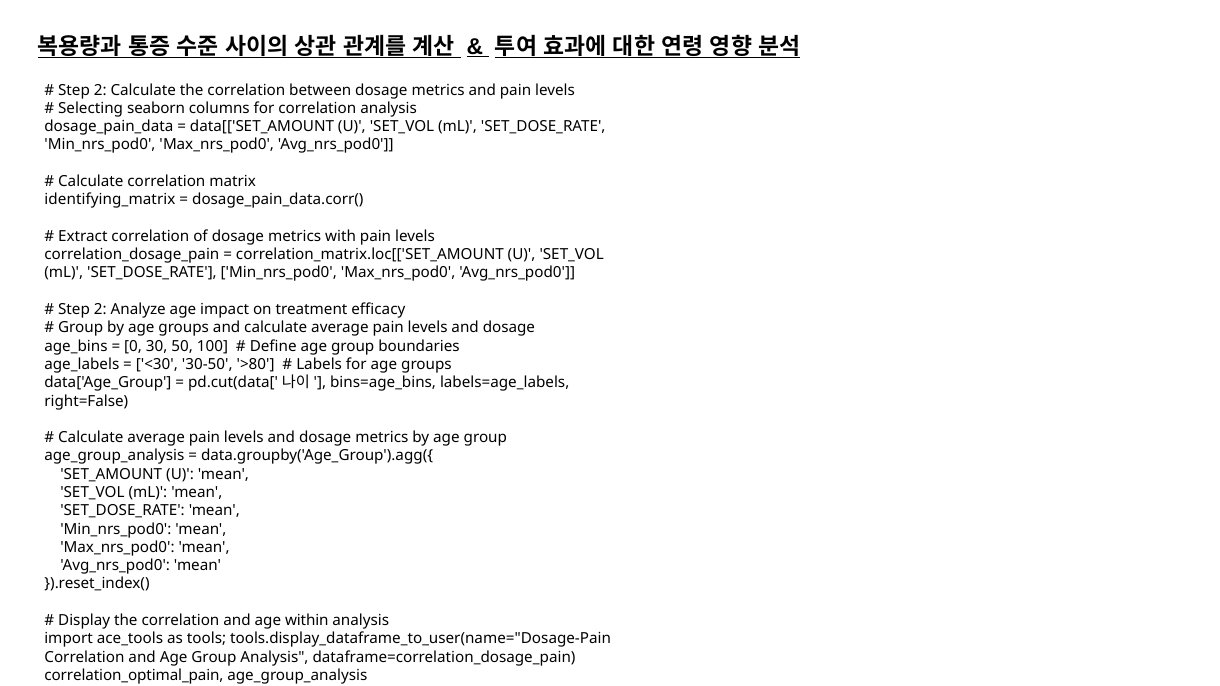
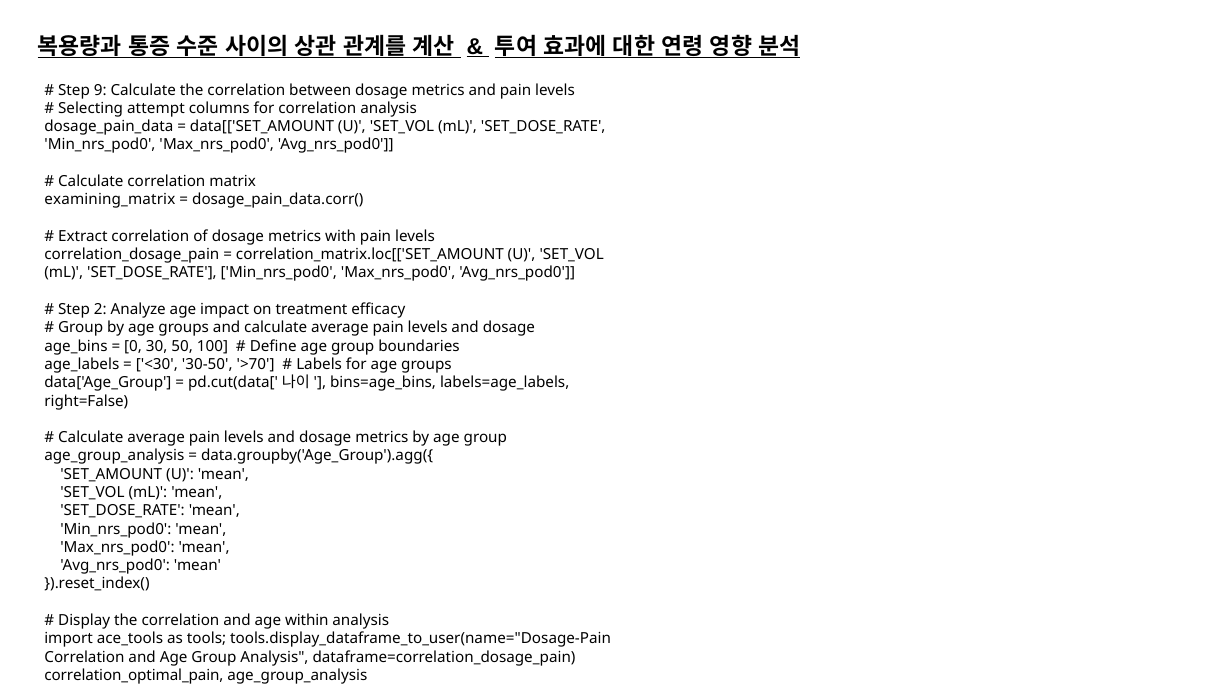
2 at (100, 90): 2 -> 9
seaborn: seaborn -> attempt
identifying_matrix: identifying_matrix -> examining_matrix
>80: >80 -> >70
